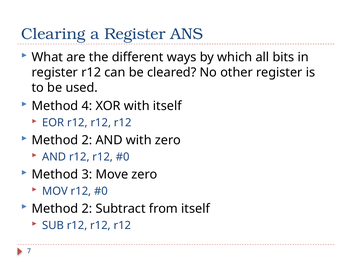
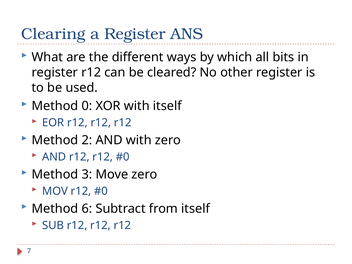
4: 4 -> 0
2 at (87, 209): 2 -> 6
